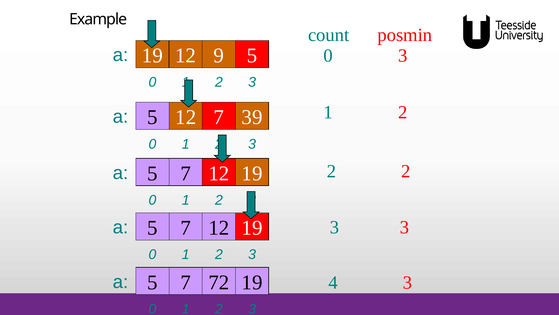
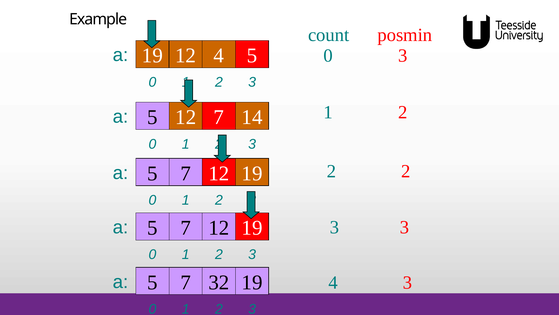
12 9: 9 -> 4
39: 39 -> 14
72: 72 -> 32
